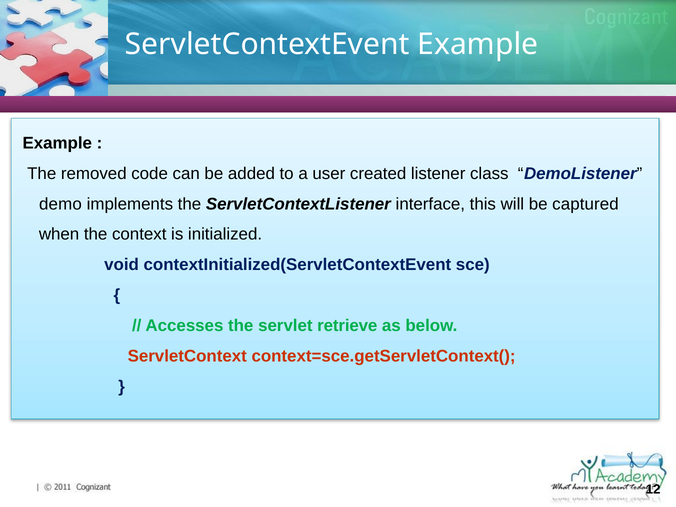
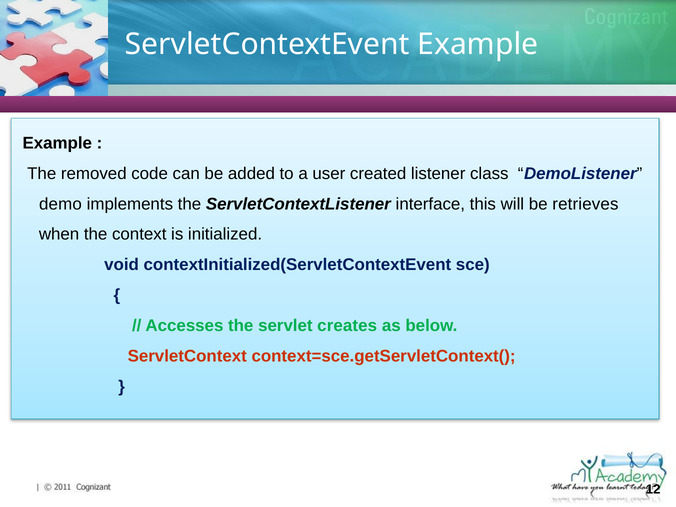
captured: captured -> retrieves
retrieve: retrieve -> creates
